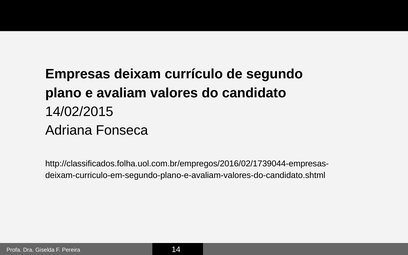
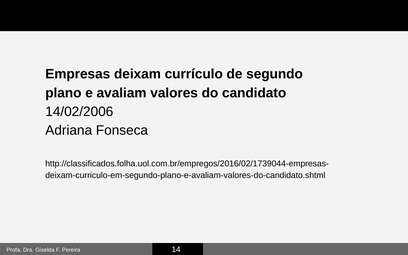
14/02/2015: 14/02/2015 -> 14/02/2006
